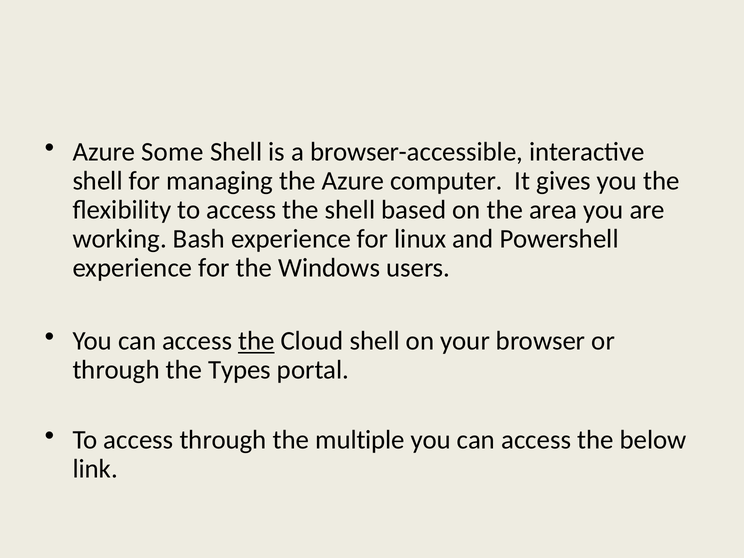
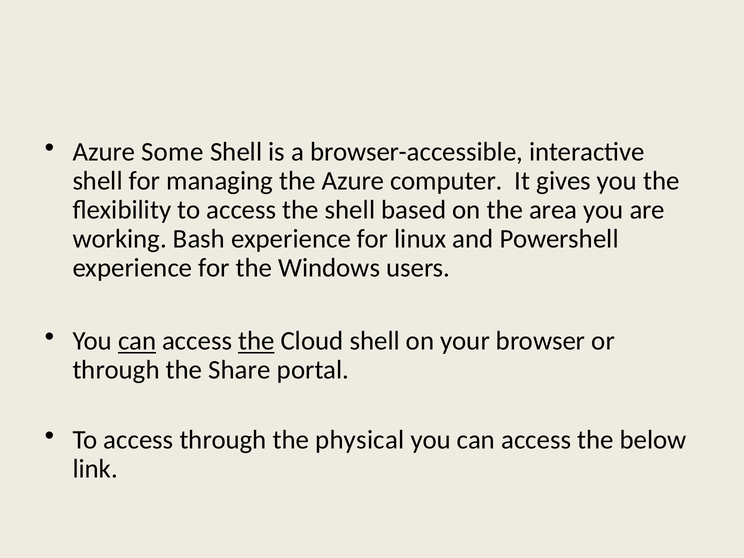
can at (137, 341) underline: none -> present
Types: Types -> Share
multiple: multiple -> physical
